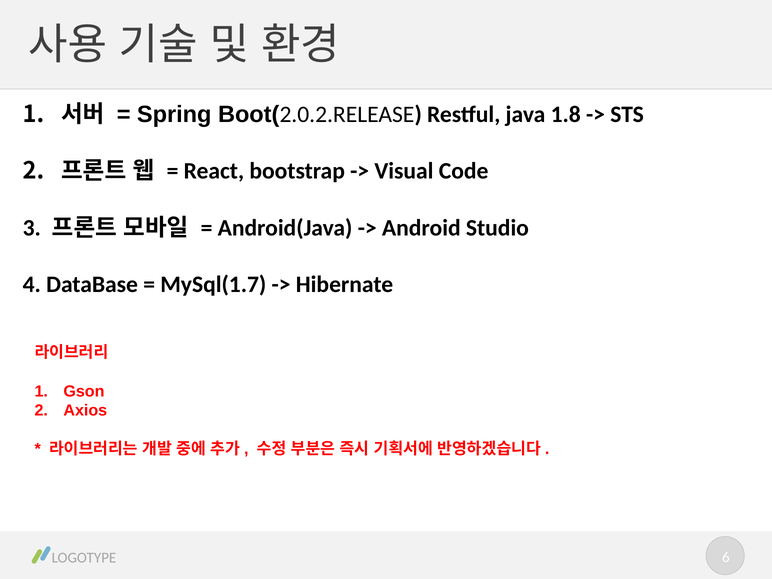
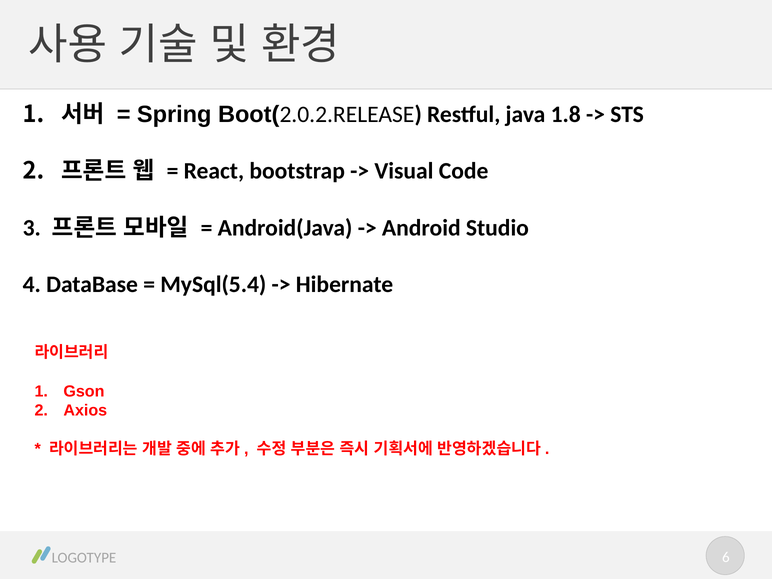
MySql(1.7: MySql(1.7 -> MySql(5.4
